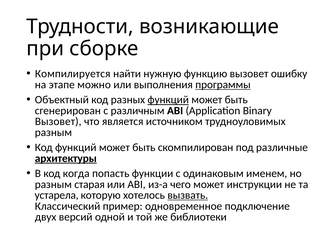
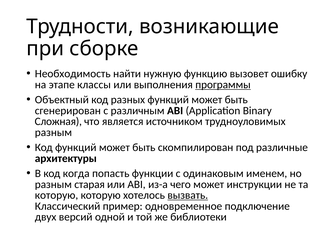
Компилируется: Компилируется -> Необходимость
можно: можно -> классы
функций at (168, 100) underline: present -> none
Вызовет at (58, 122): Вызовет -> Сложная
архитектуры underline: present -> none
устарела at (57, 195): устарела -> которую
